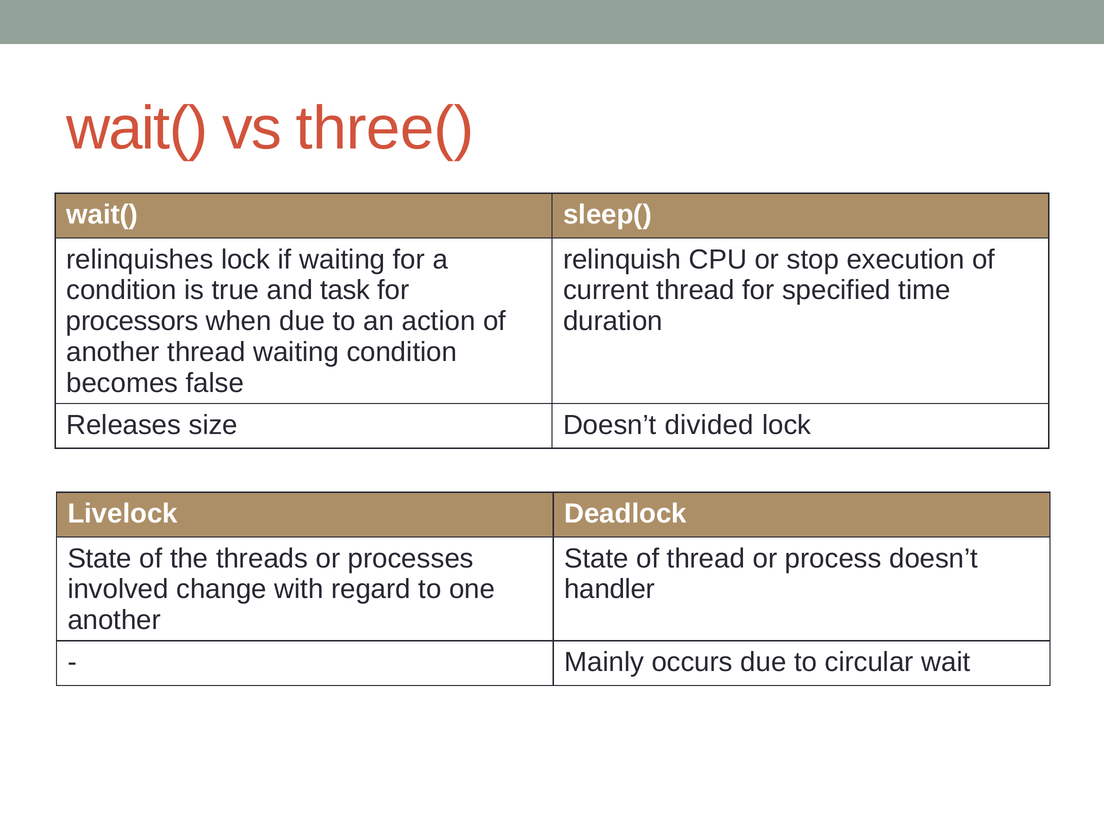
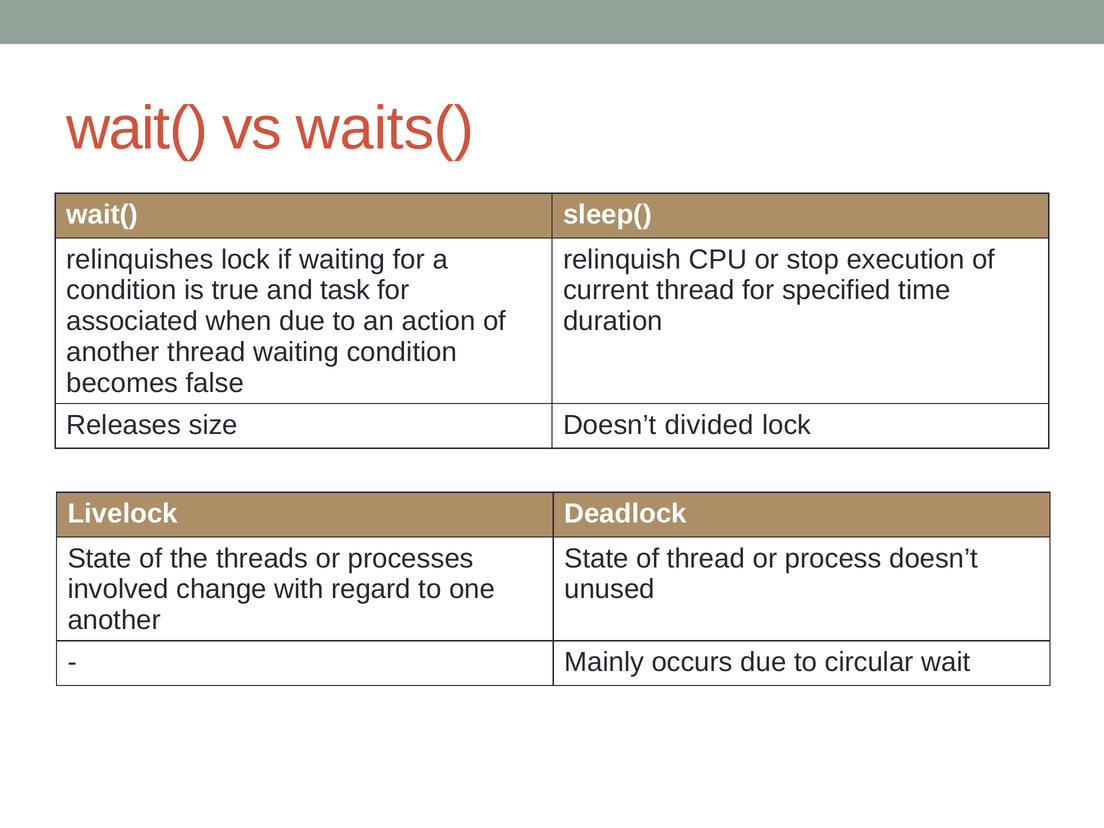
three(: three( -> waits(
processors: processors -> associated
handler: handler -> unused
